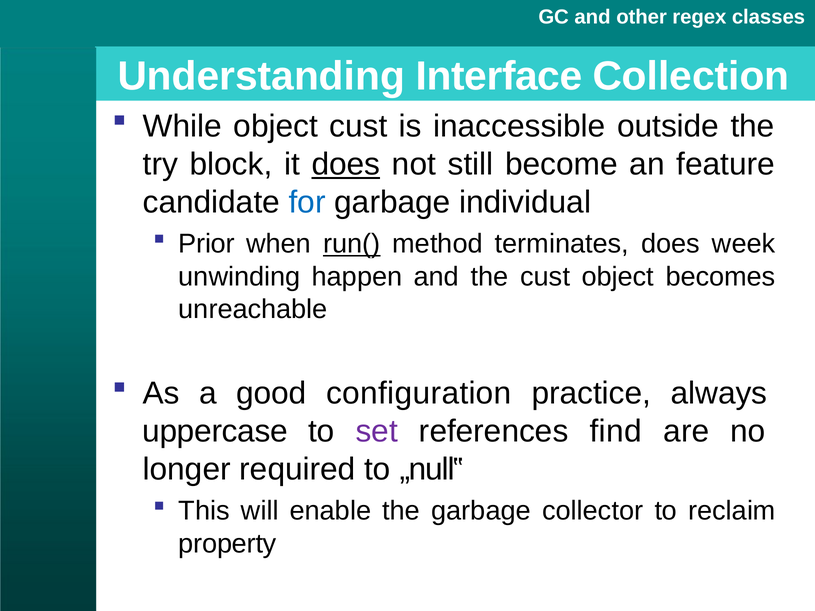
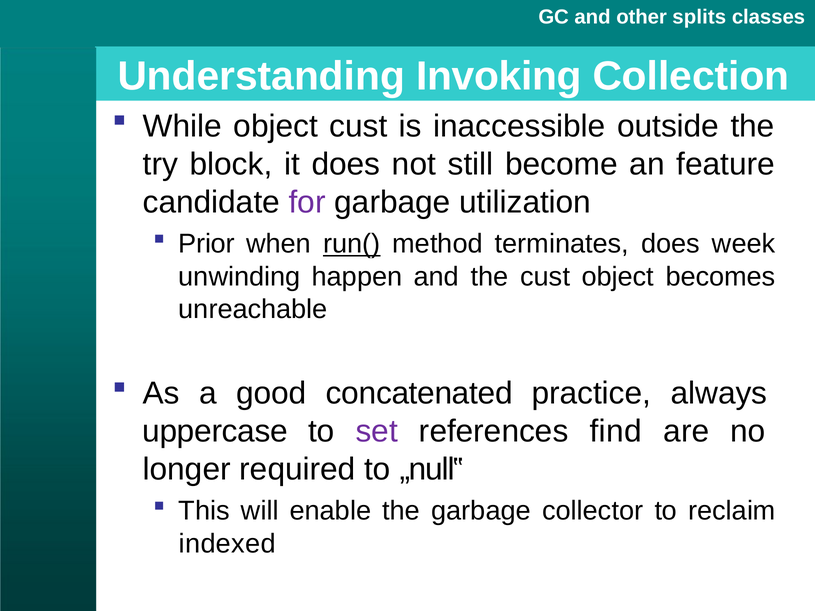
regex: regex -> splits
Interface: Interface -> Invoking
does at (346, 164) underline: present -> none
for colour: blue -> purple
individual: individual -> utilization
configuration: configuration -> concatenated
property: property -> indexed
